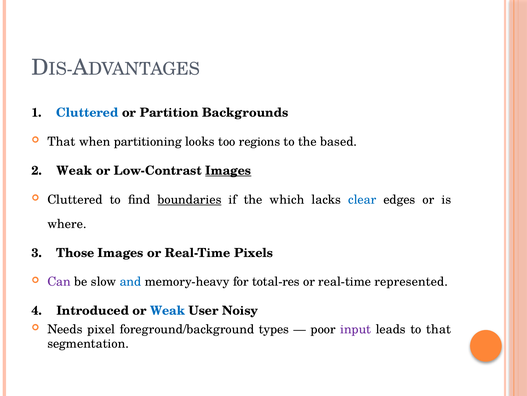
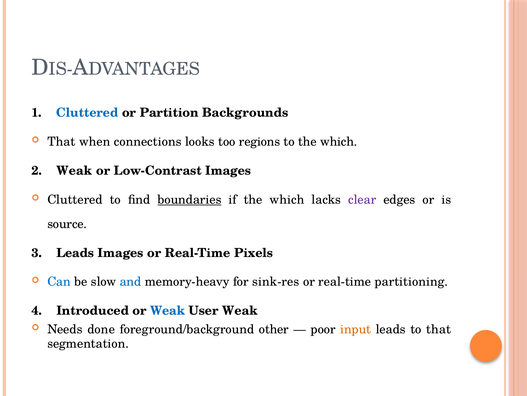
partitioning: partitioning -> connections
to the based: based -> which
Images at (228, 170) underline: present -> none
clear colour: blue -> purple
where: where -> source
3 Those: Those -> Leads
Can colour: purple -> blue
total-res: total-res -> sink-res
represented: represented -> partitioning
User Noisy: Noisy -> Weak
pixel: pixel -> done
types: types -> other
input colour: purple -> orange
